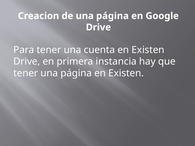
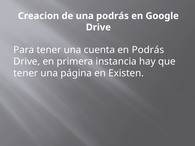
de una página: página -> podrás
cuenta en Existen: Existen -> Podrás
